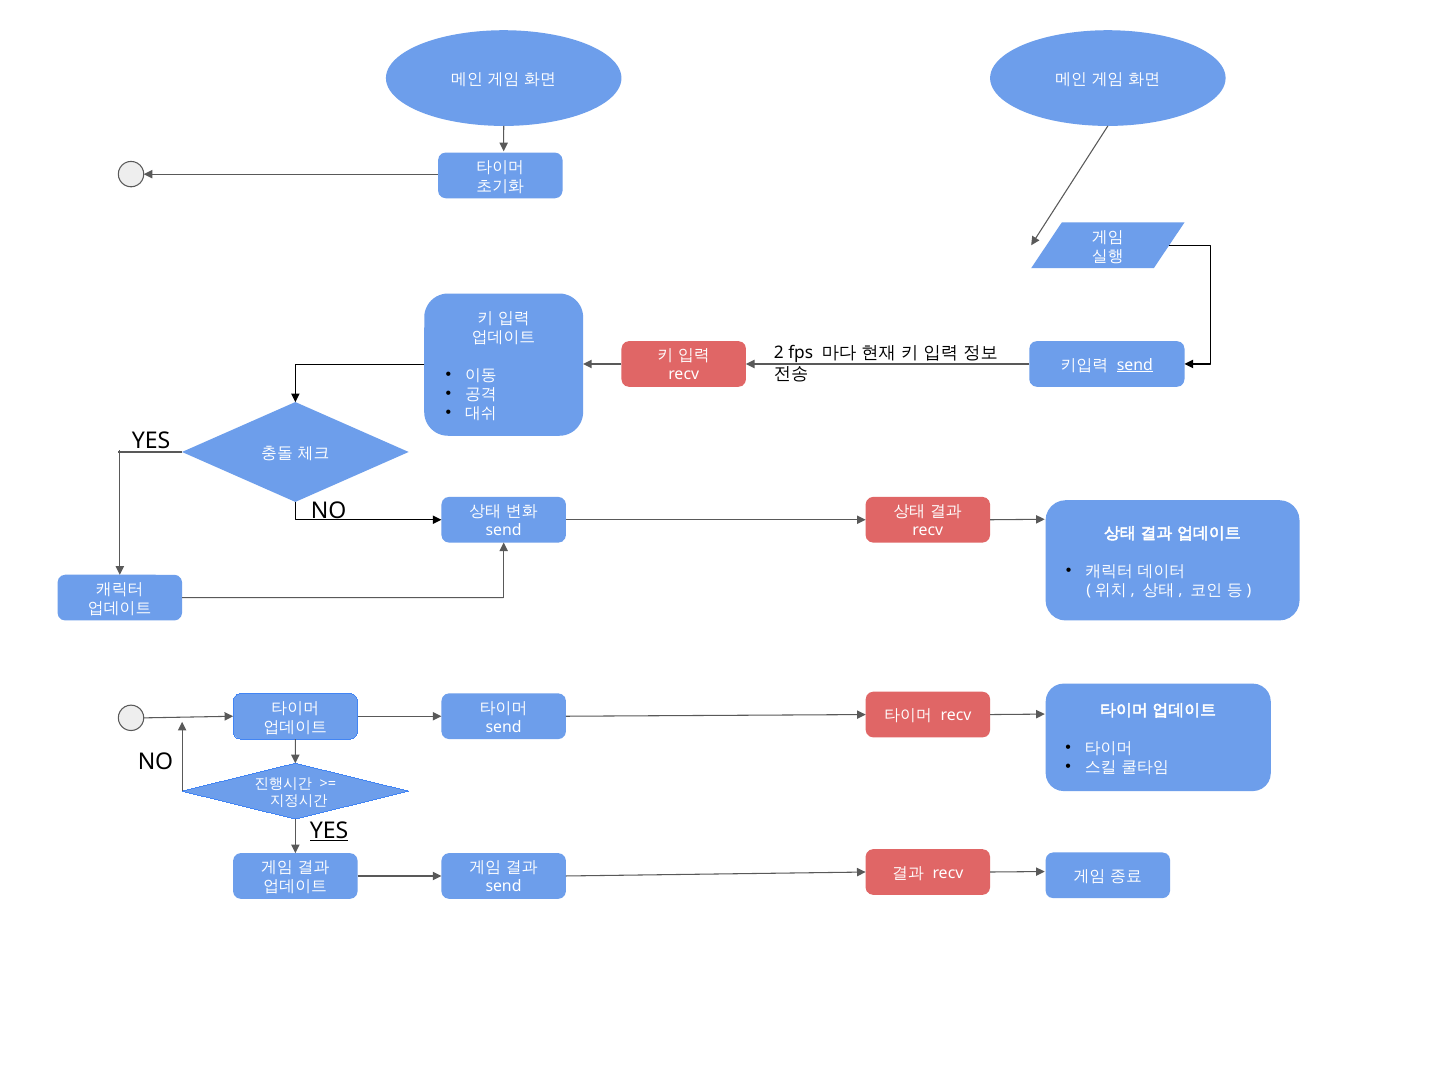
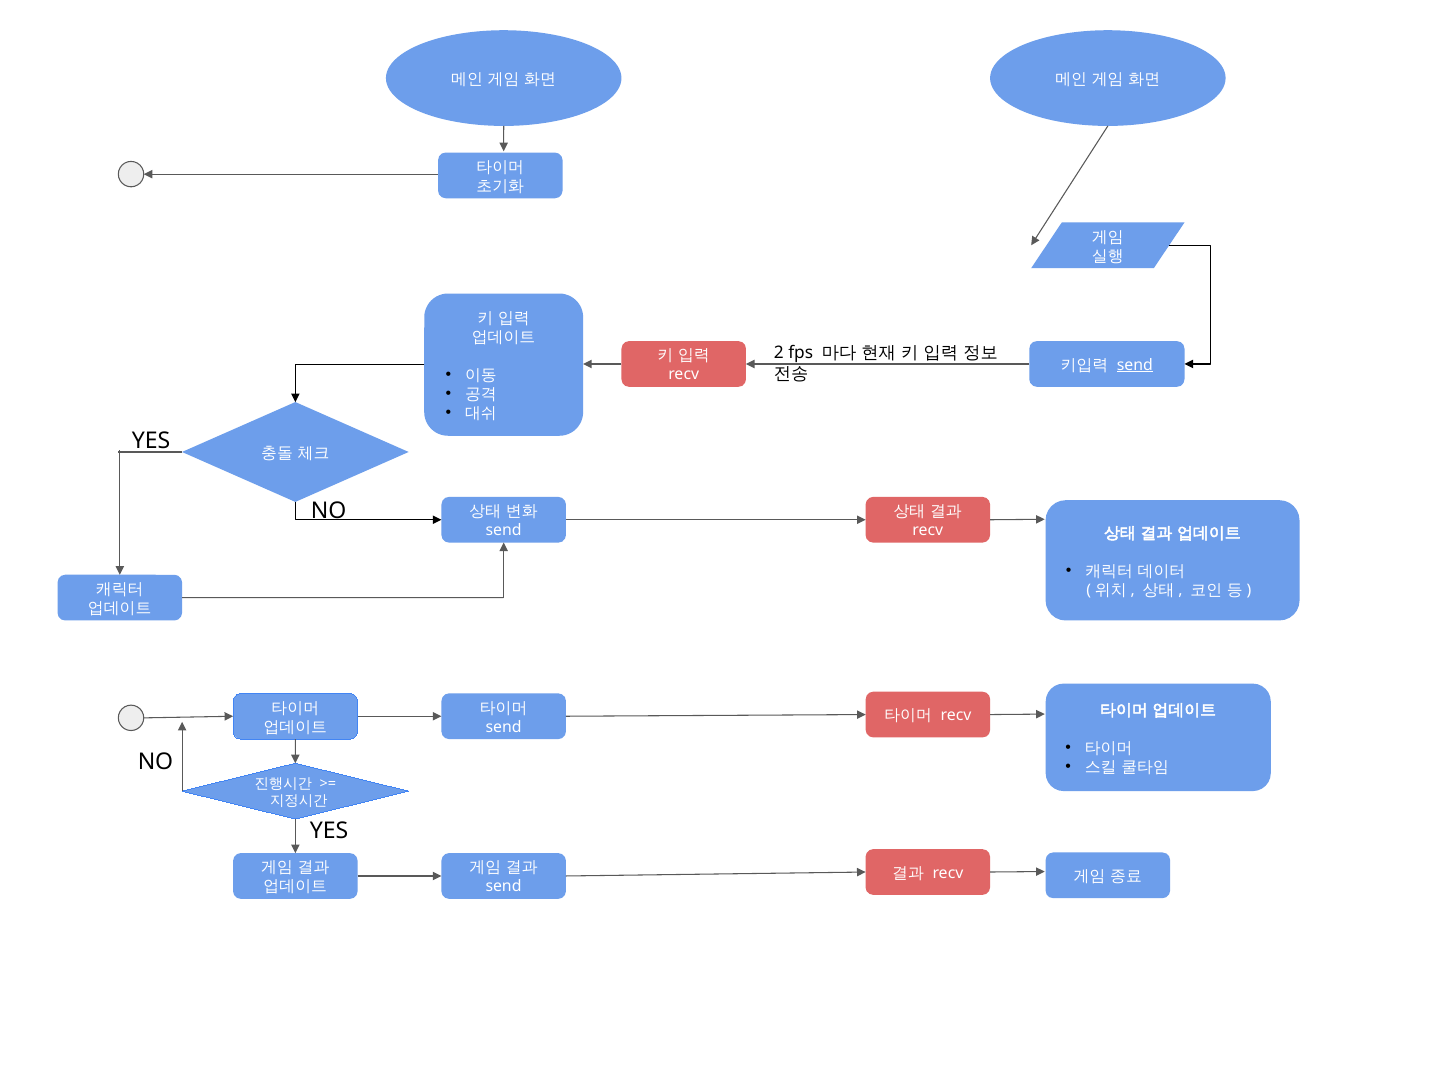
YES at (329, 831) underline: present -> none
